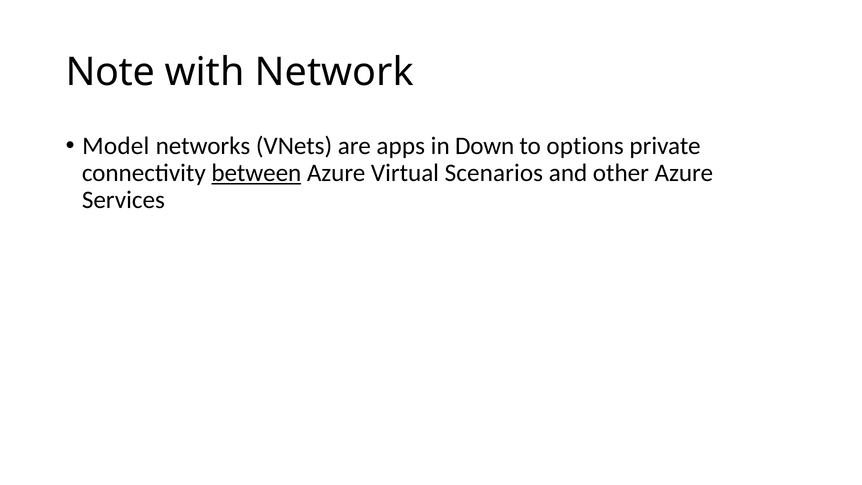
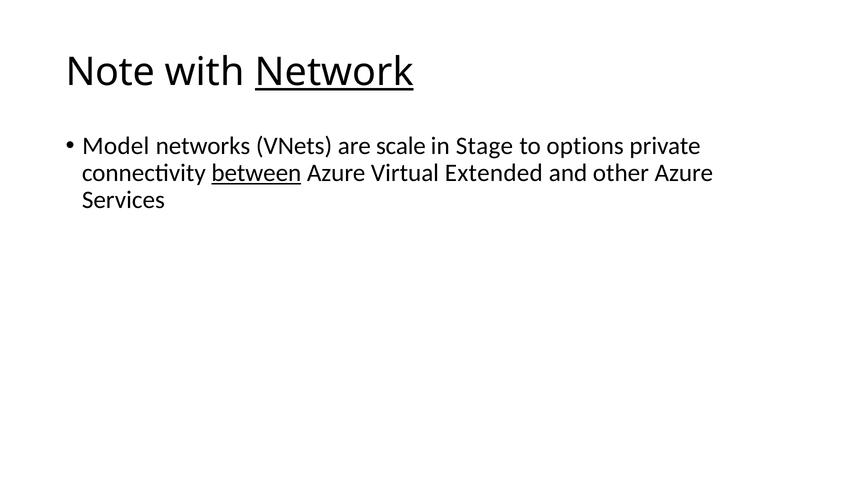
Network underline: none -> present
apps: apps -> scale
Down: Down -> Stage
Scenarios: Scenarios -> Extended
